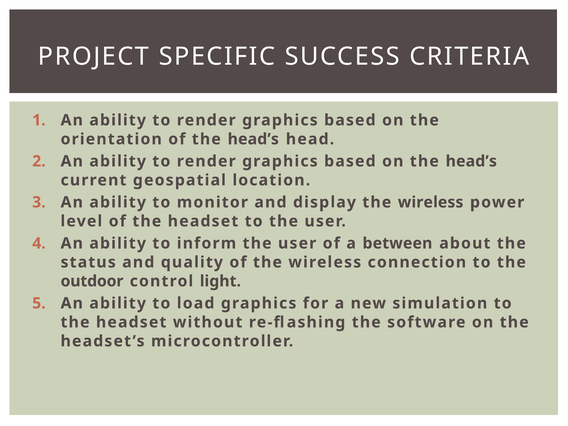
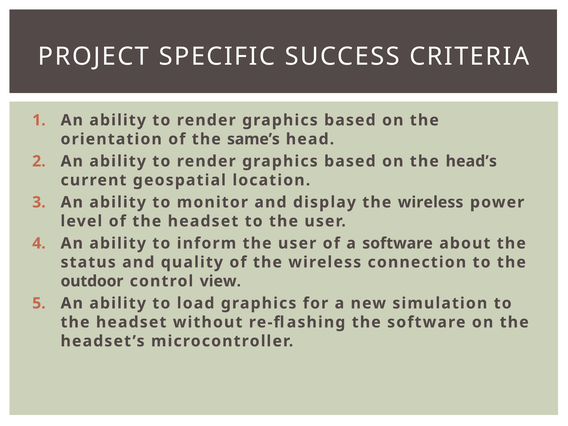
of the head’s: head’s -> same’s
a between: between -> software
light: light -> view
